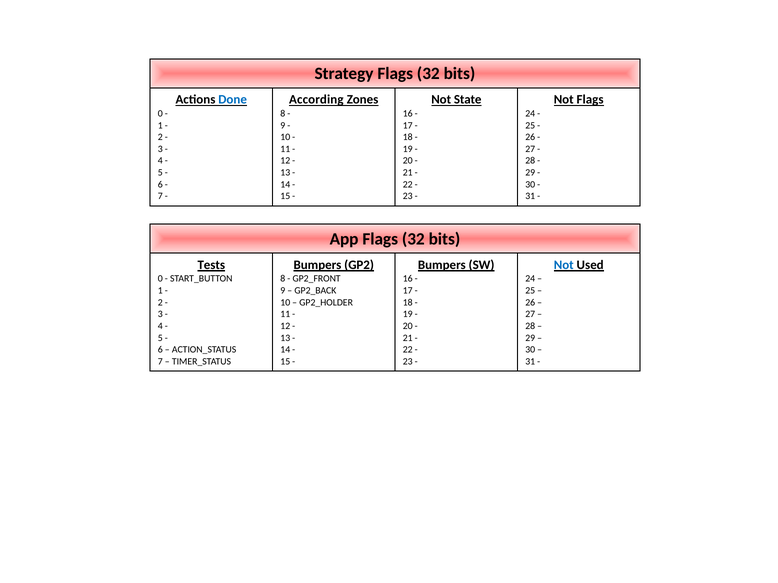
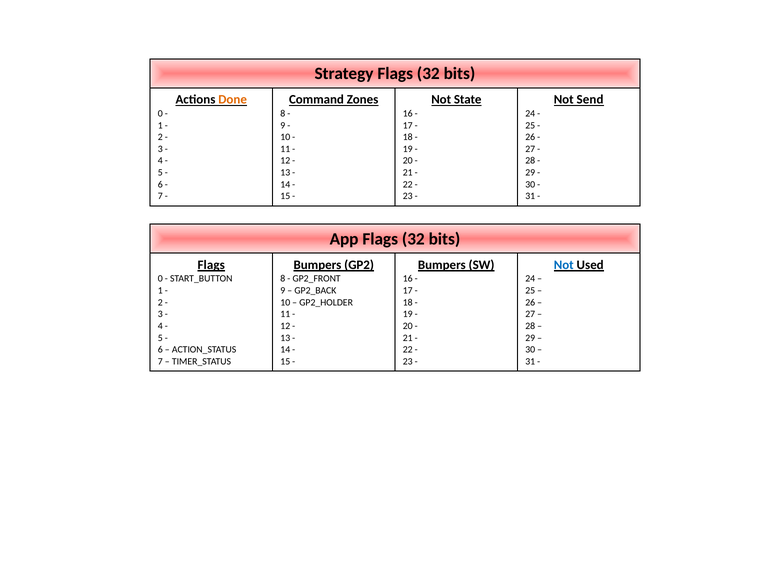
Done colour: blue -> orange
According: According -> Command
Not Flags: Flags -> Send
Tests at (211, 265): Tests -> Flags
